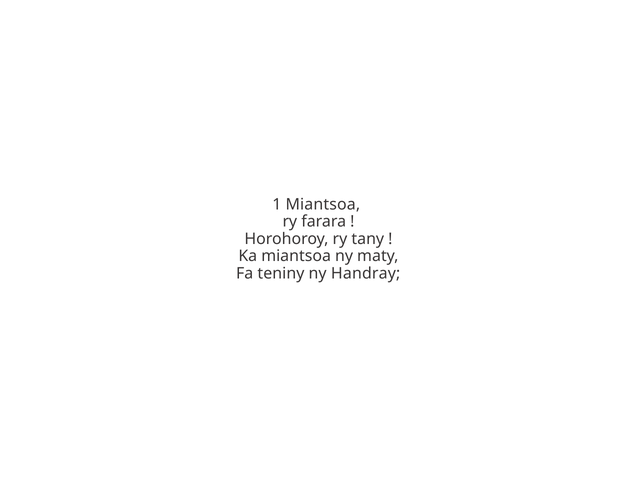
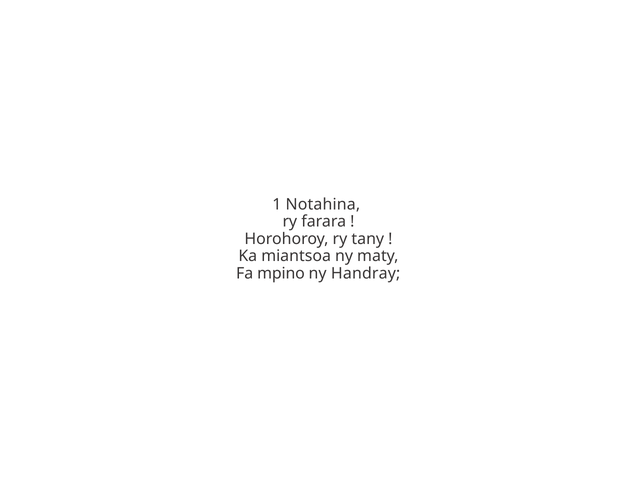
1 Miantsoa: Miantsoa -> Notahina
teniny: teniny -> mpino
